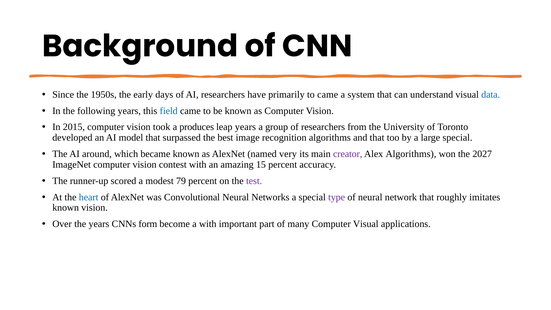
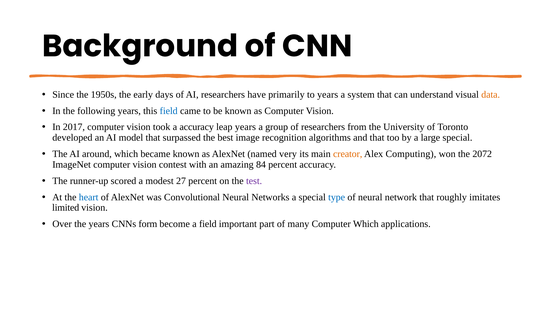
to came: came -> years
data colour: blue -> orange
2015: 2015 -> 2017
a produces: produces -> accuracy
creator colour: purple -> orange
Alex Algorithms: Algorithms -> Computing
2027: 2027 -> 2072
15: 15 -> 84
79: 79 -> 27
type colour: purple -> blue
known at (66, 208): known -> limited
a with: with -> field
Computer Visual: Visual -> Which
